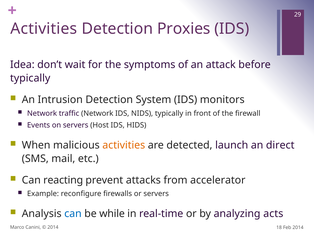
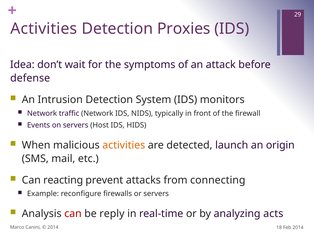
typically at (30, 78): typically -> defense
direct: direct -> origin
accelerator: accelerator -> connecting
can at (73, 213) colour: blue -> red
while: while -> reply
